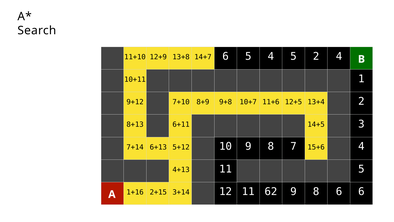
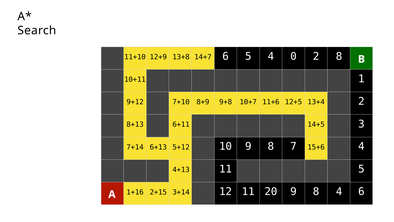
4 5: 5 -> 0
2 4: 4 -> 8
62: 62 -> 20
8 6: 6 -> 4
